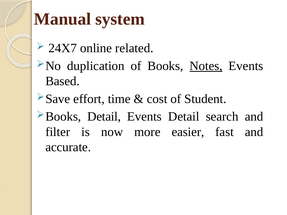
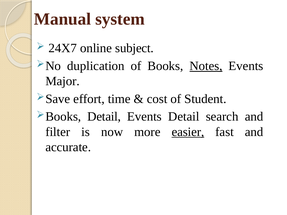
related: related -> subject
Based: Based -> Major
easier underline: none -> present
